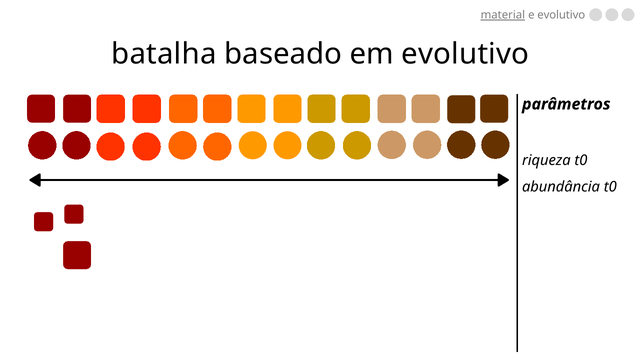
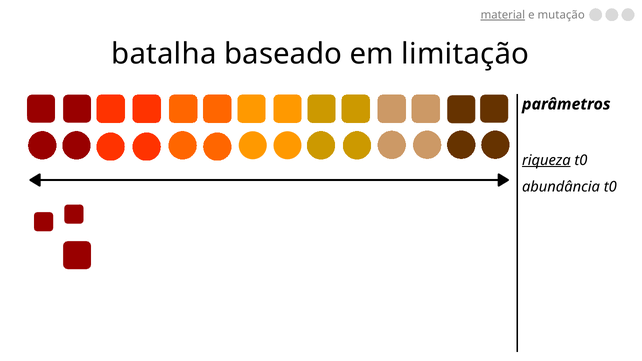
e evolutivo: evolutivo -> mutação
em evolutivo: evolutivo -> limitação
riqueza underline: none -> present
